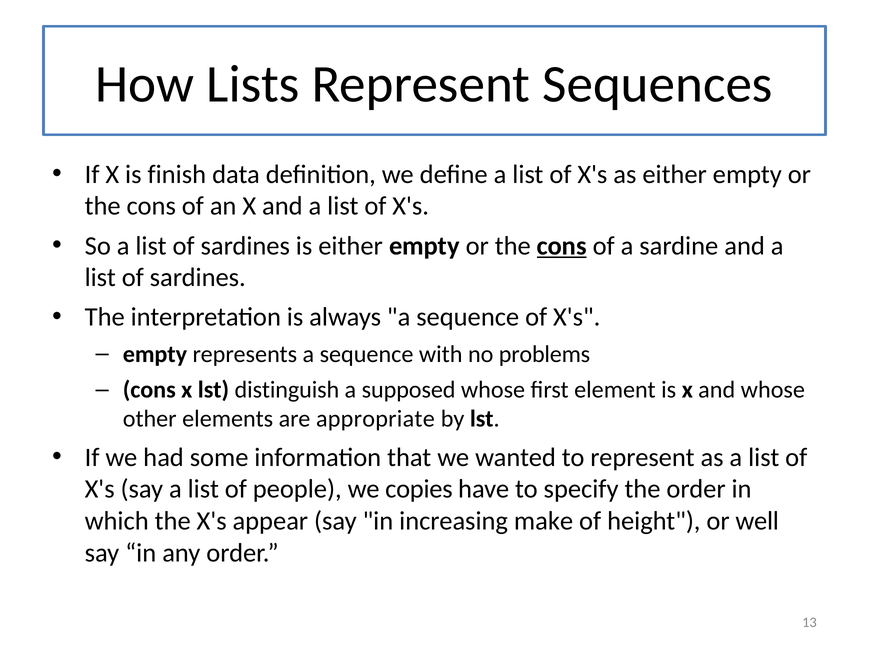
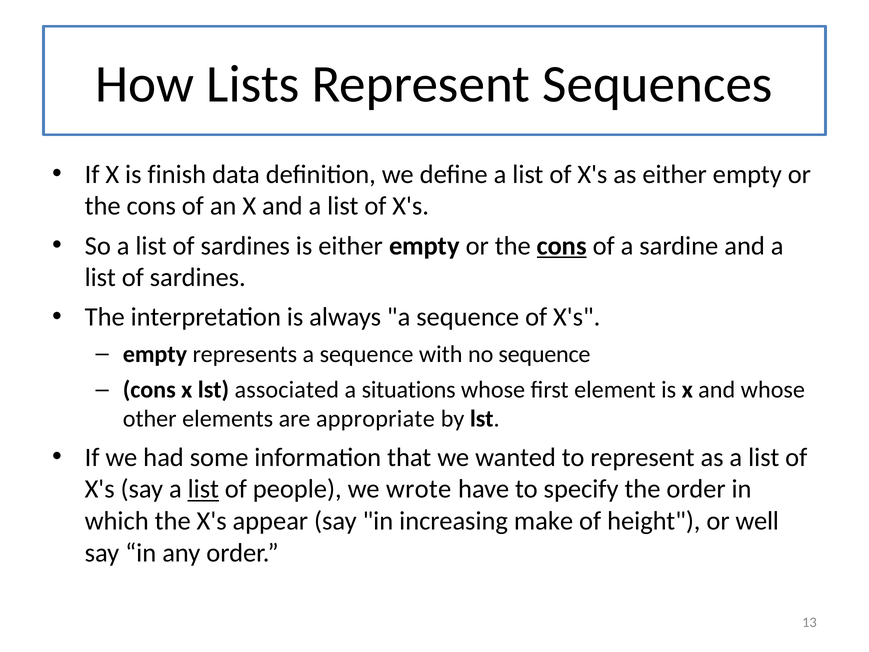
no problems: problems -> sequence
distinguish: distinguish -> associated
supposed: supposed -> situations
list at (203, 489) underline: none -> present
copies: copies -> wrote
